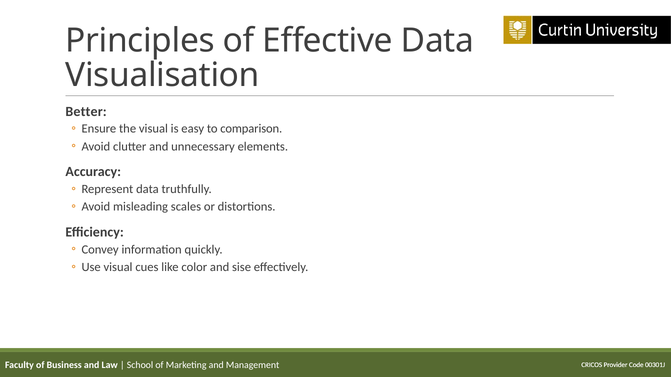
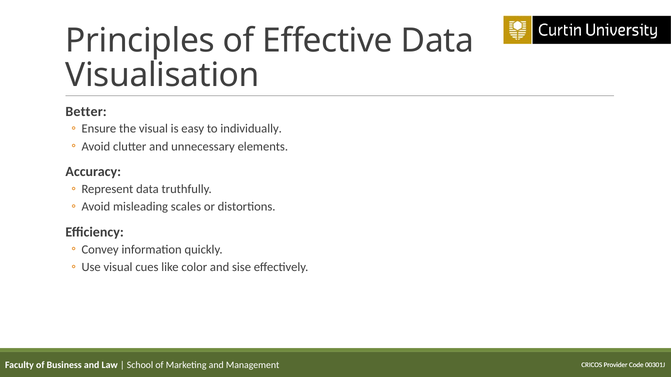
comparison: comparison -> individually
